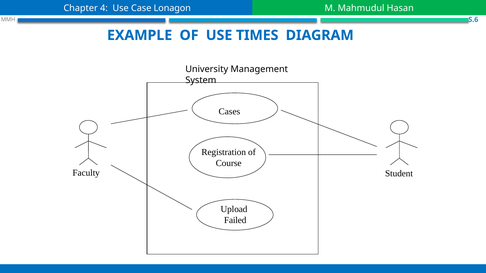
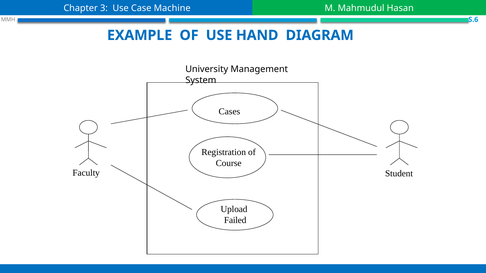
4: 4 -> 3
Lonagon: Lonagon -> Machine
TIMES: TIMES -> HAND
